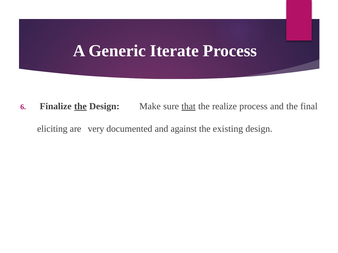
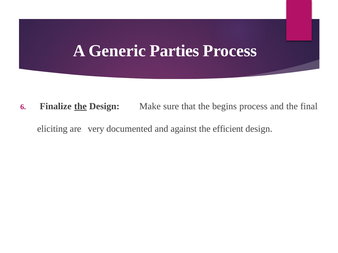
Iterate: Iterate -> Parties
that underline: present -> none
realize: realize -> begins
existing: existing -> efficient
